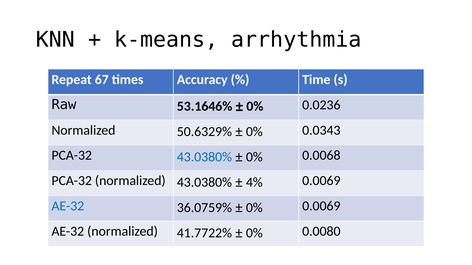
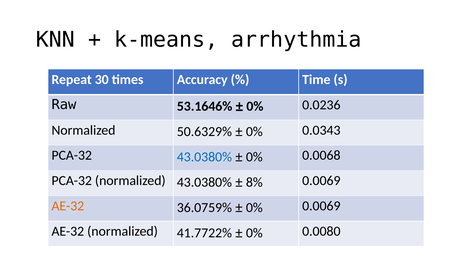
67: 67 -> 30
4%: 4% -> 8%
AE-32 at (68, 206) colour: blue -> orange
